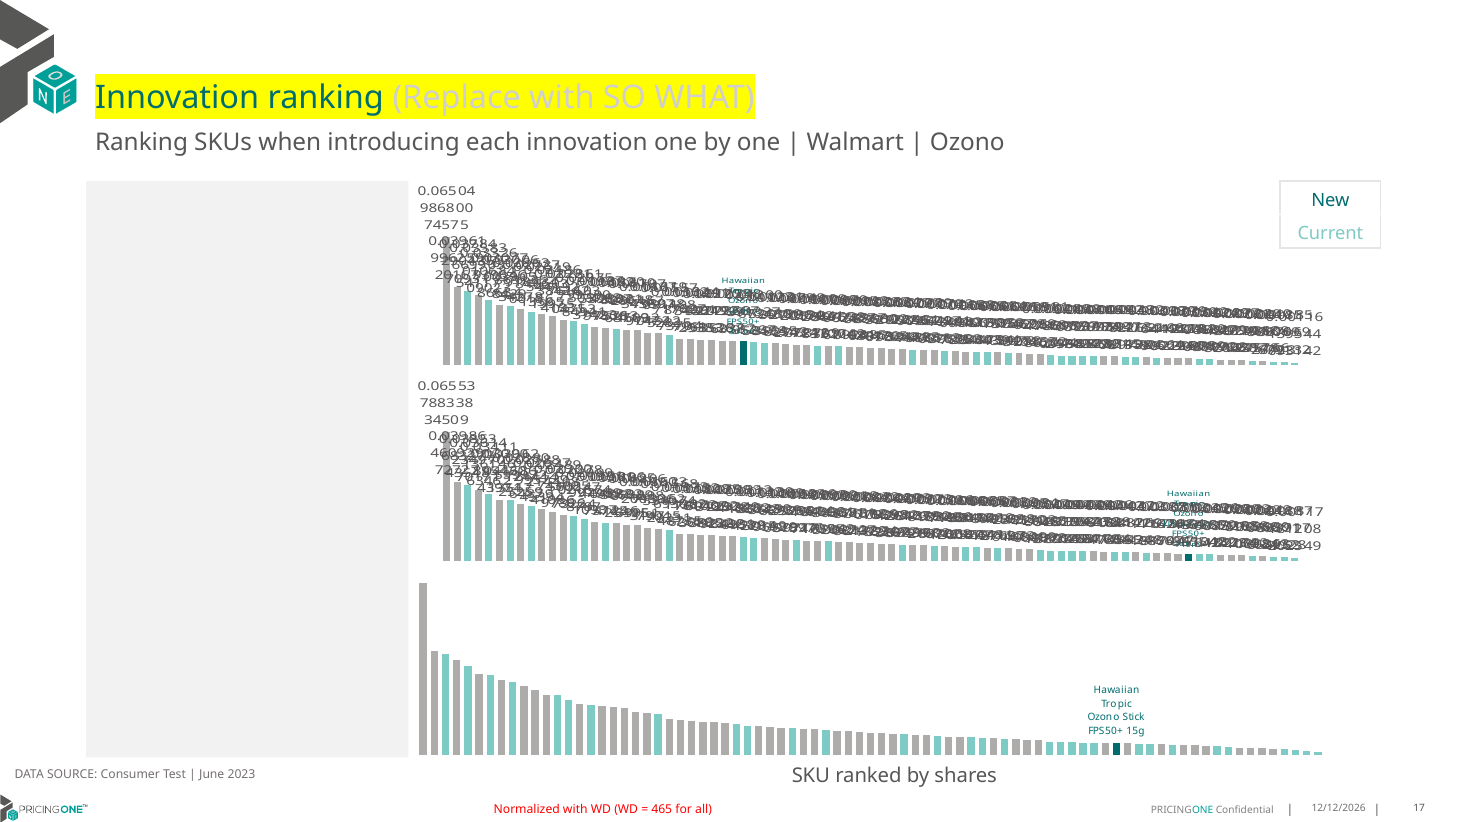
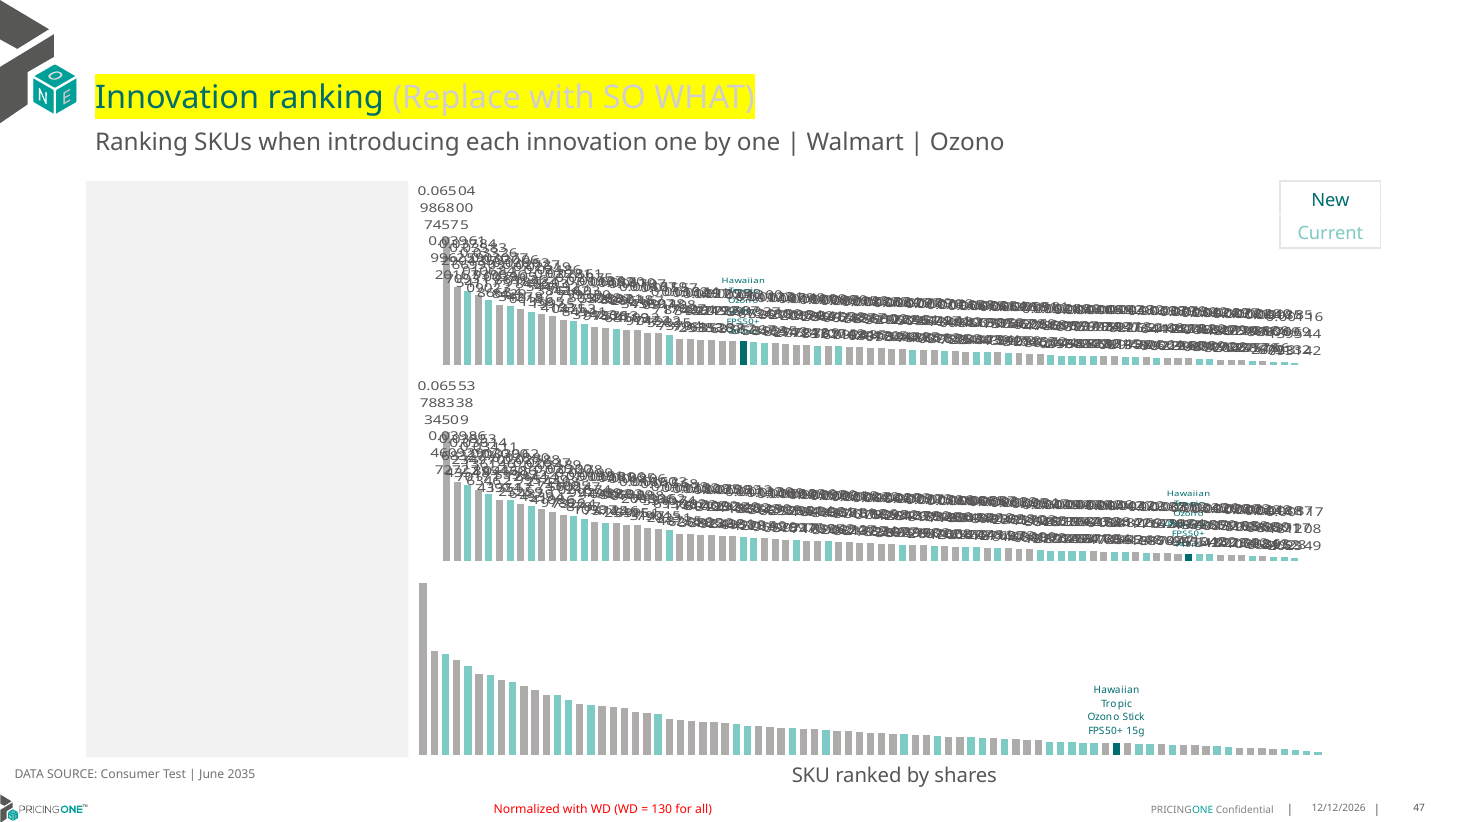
2023: 2023 -> 2035
465: 465 -> 130
17: 17 -> 47
